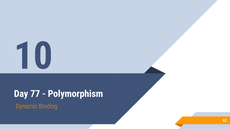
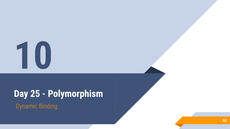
77: 77 -> 25
